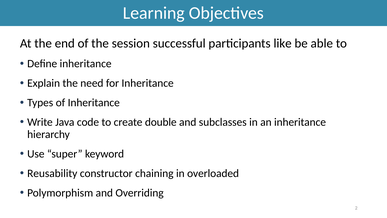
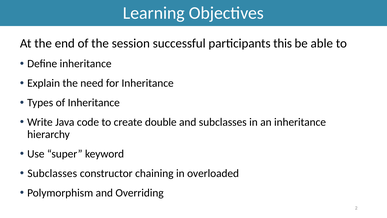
like: like -> this
Reusability at (52, 173): Reusability -> Subclasses
